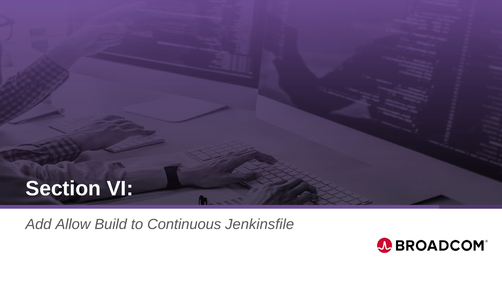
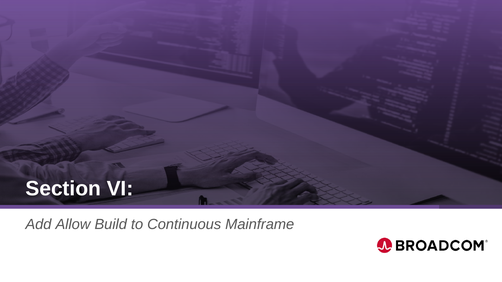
Jenkinsfile: Jenkinsfile -> Mainframe
